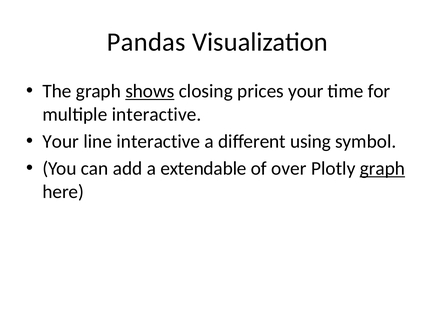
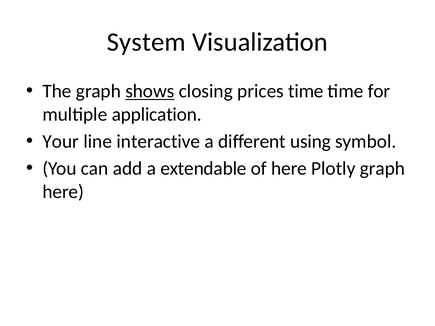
Pandas: Pandas -> System
prices your: your -> time
multiple interactive: interactive -> application
of over: over -> here
graph at (382, 169) underline: present -> none
